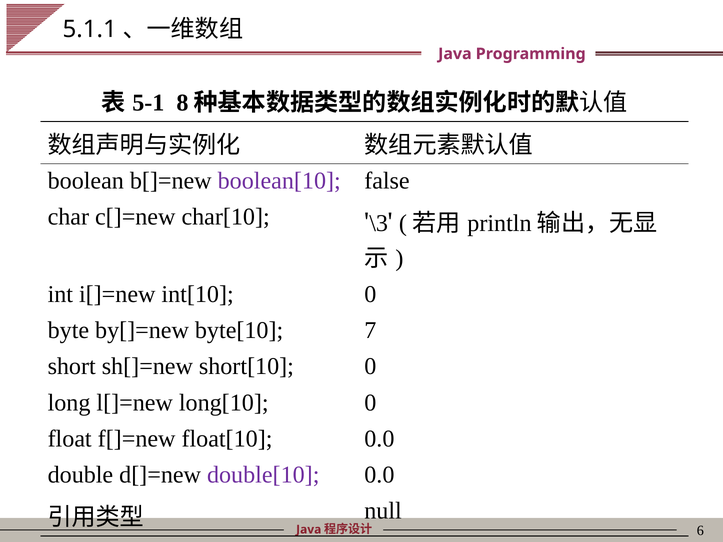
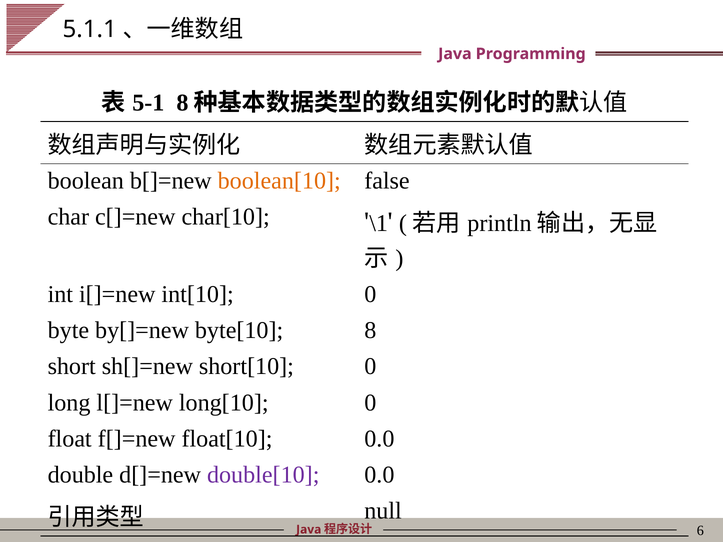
boolean[10 colour: purple -> orange
\3: \3 -> \1
7: 7 -> 8
